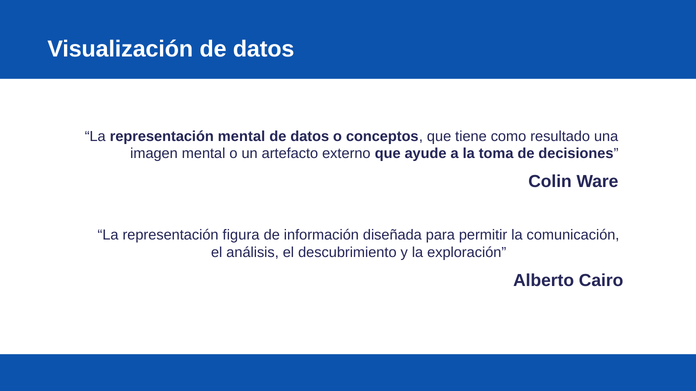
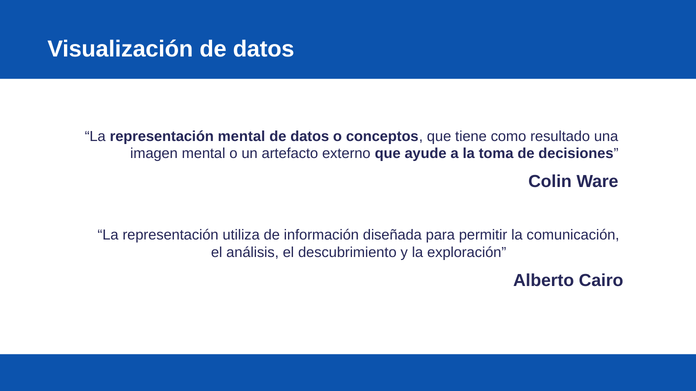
figura: figura -> utiliza
